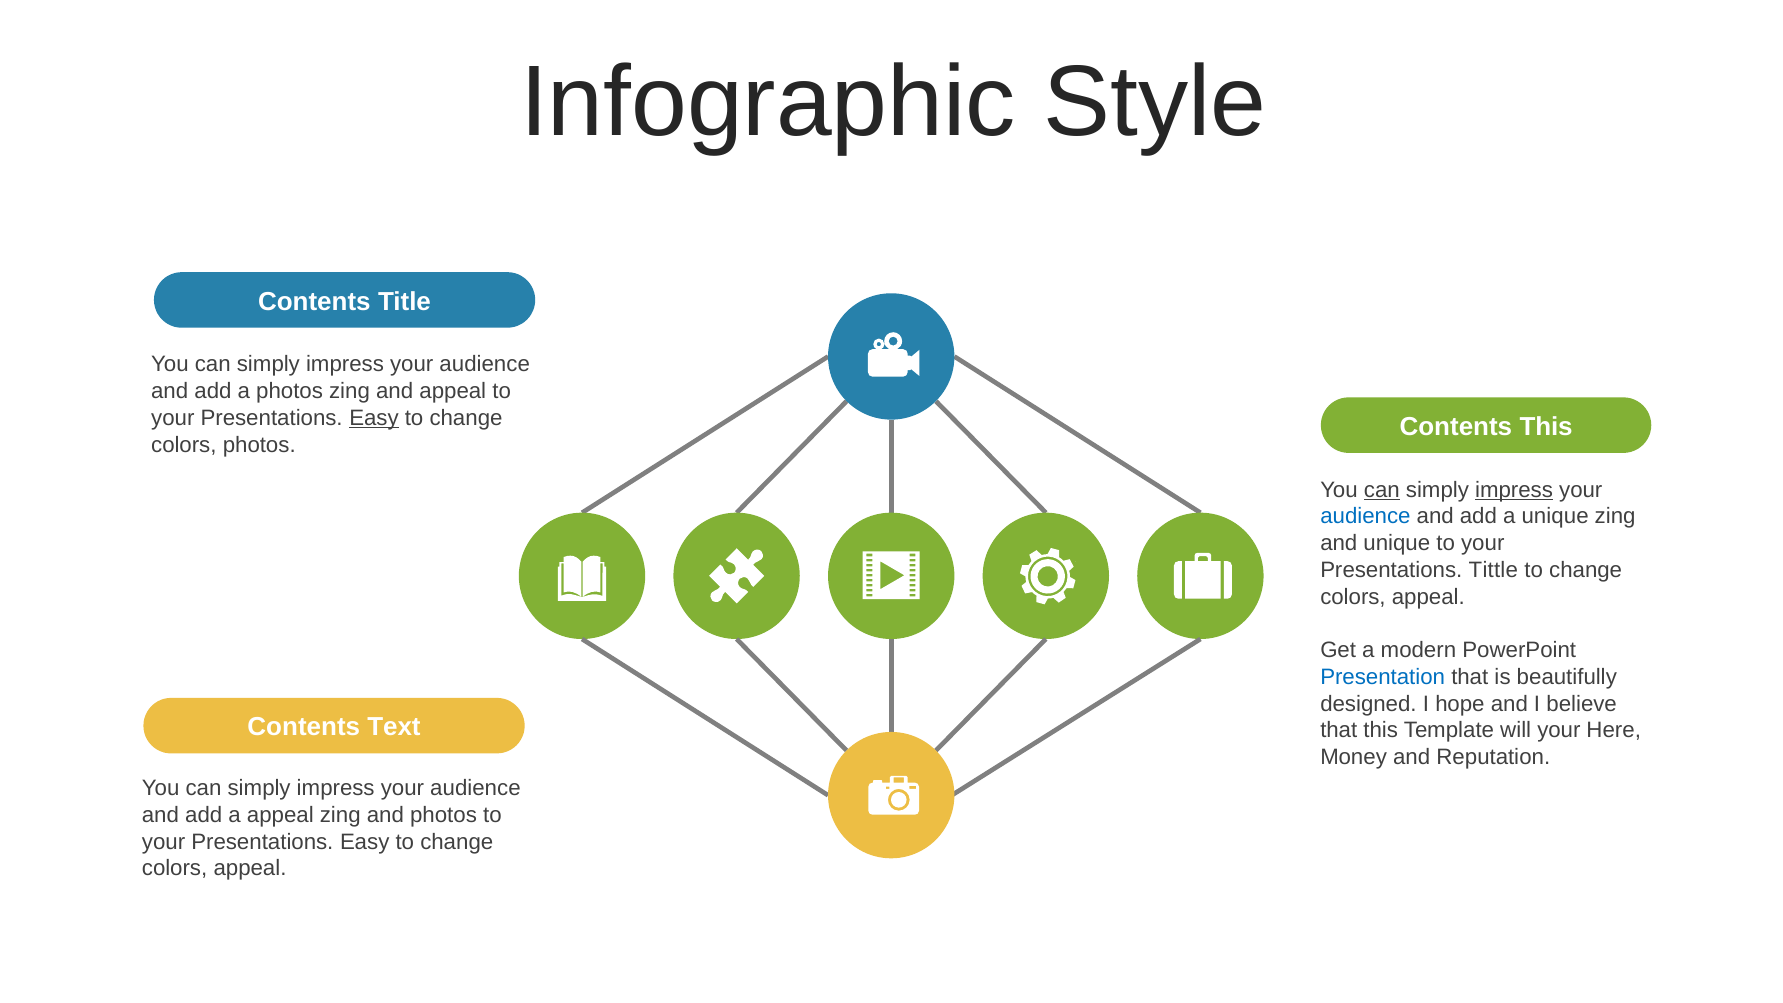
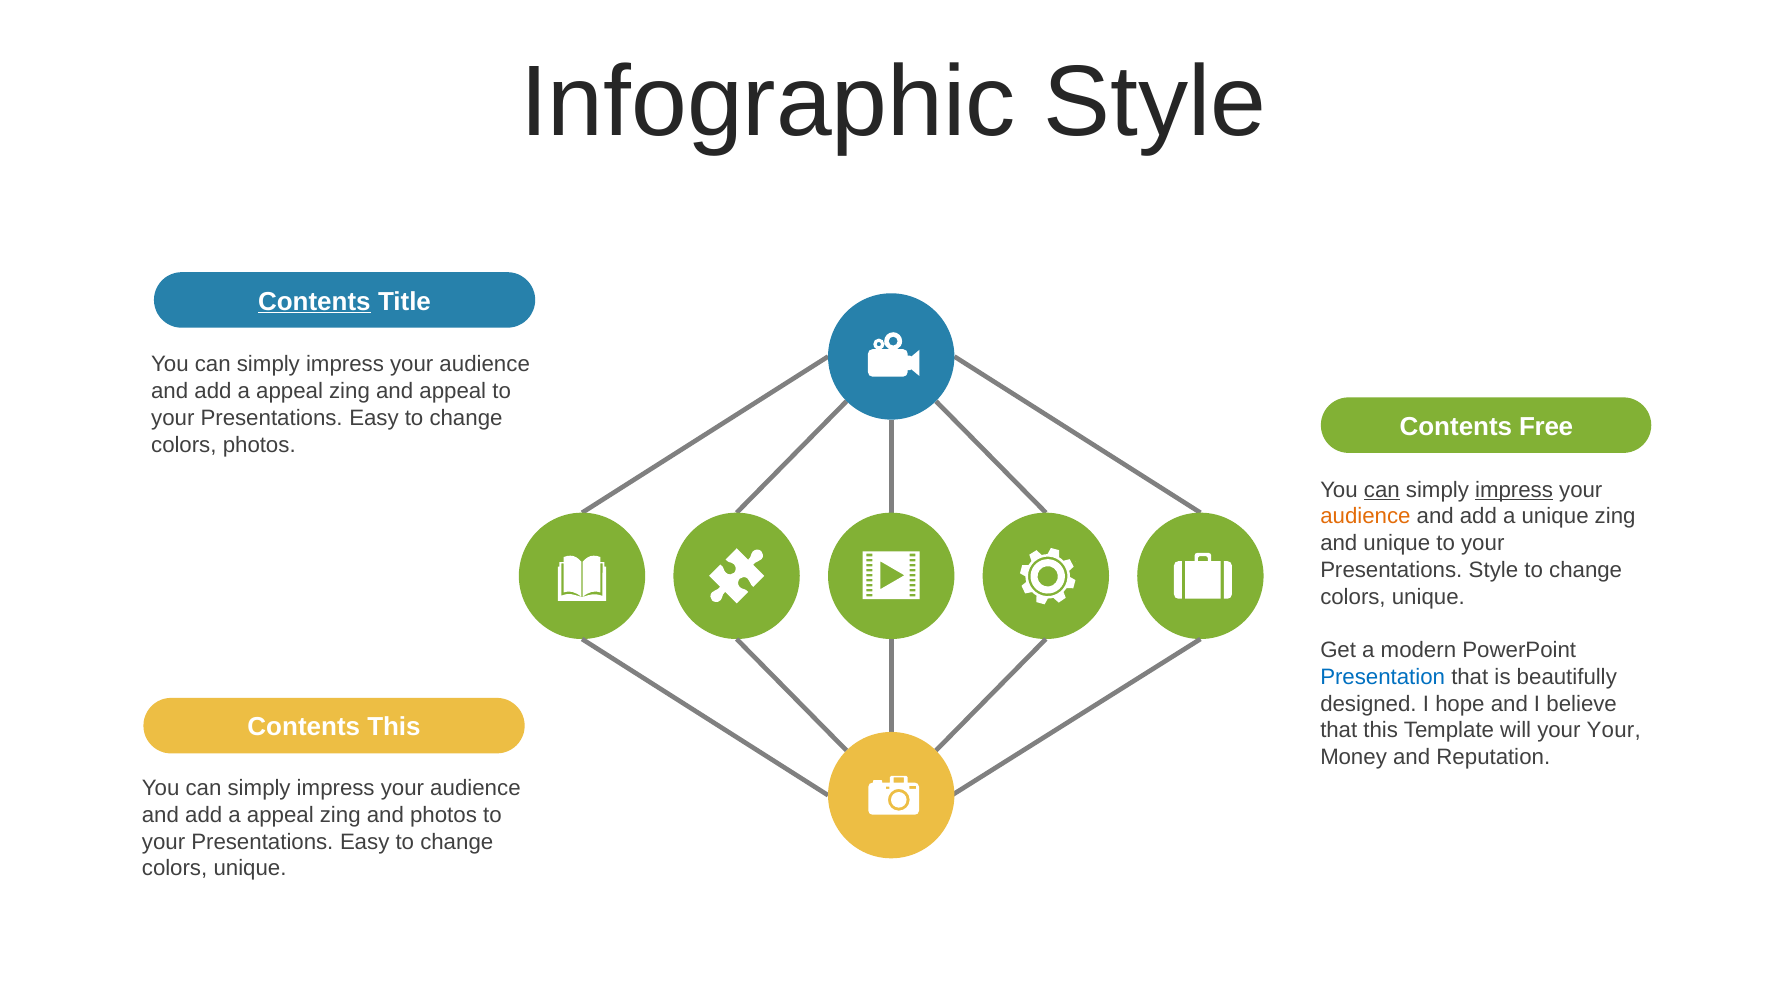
Contents at (314, 301) underline: none -> present
photos at (290, 391): photos -> appeal
Easy at (374, 418) underline: present -> none
Contents This: This -> Free
audience at (1365, 516) colour: blue -> orange
Presentations Tittle: Tittle -> Style
appeal at (1428, 597): appeal -> unique
Contents Text: Text -> This
your Here: Here -> Your
appeal at (250, 868): appeal -> unique
